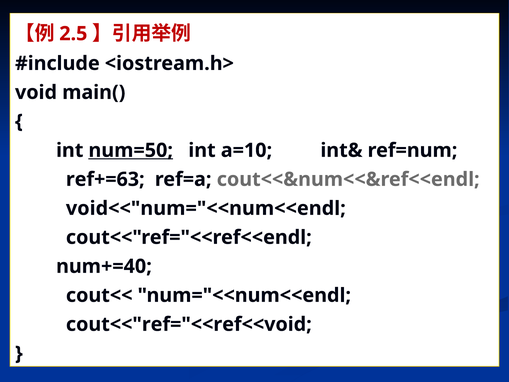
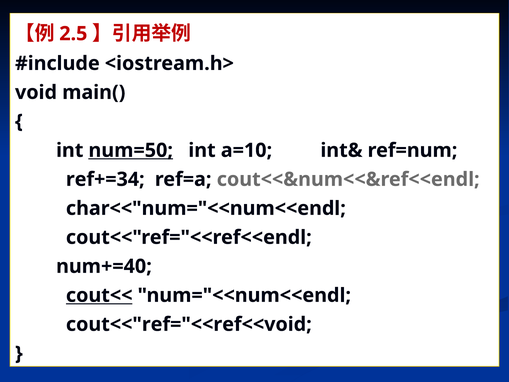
ref+=63: ref+=63 -> ref+=34
void<<"num="<<num<<endl: void<<"num="<<num<<endl -> char<<"num="<<num<<endl
cout<< underline: none -> present
